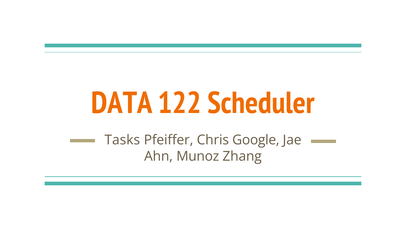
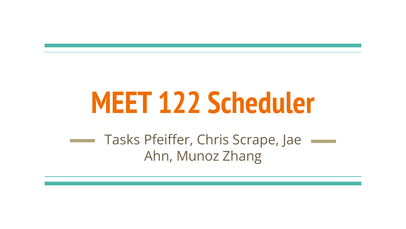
DATA: DATA -> MEET
Google: Google -> Scrape
